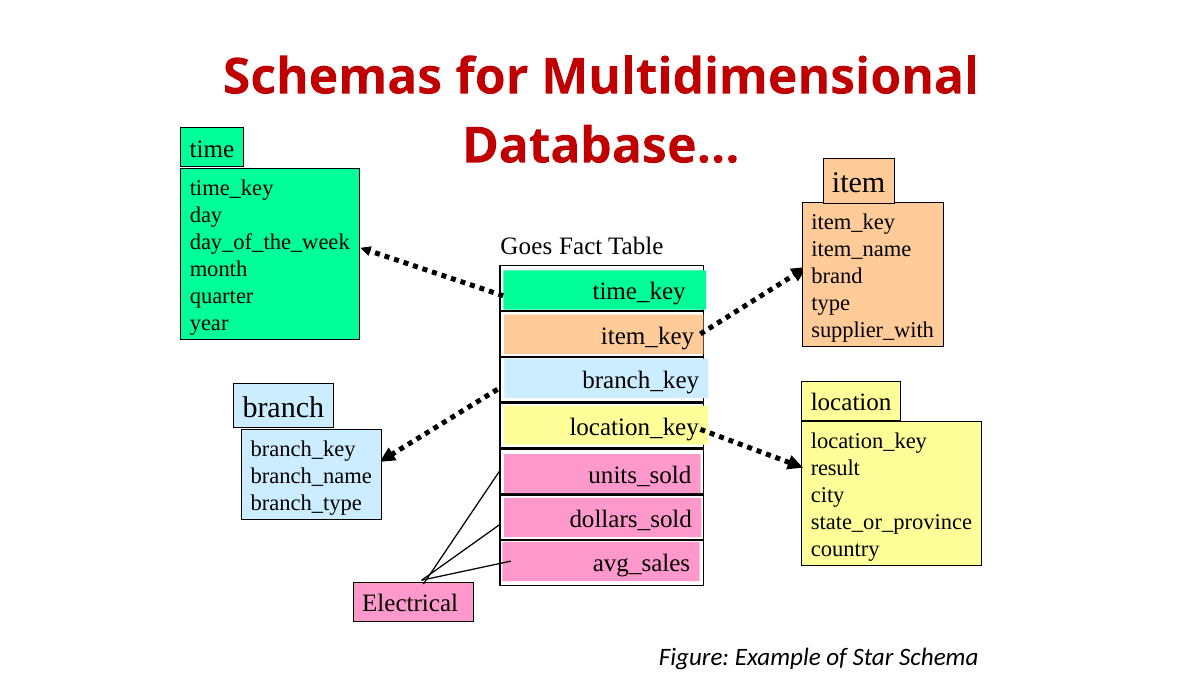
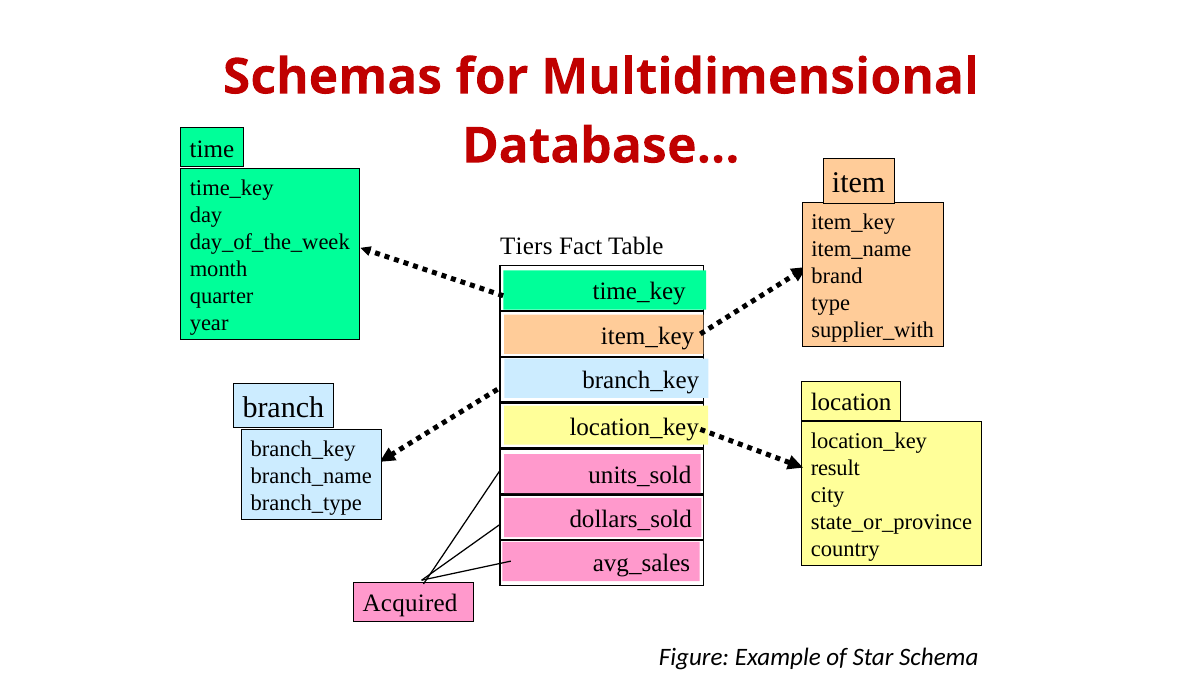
Goes: Goes -> Tiers
Electrical: Electrical -> Acquired
